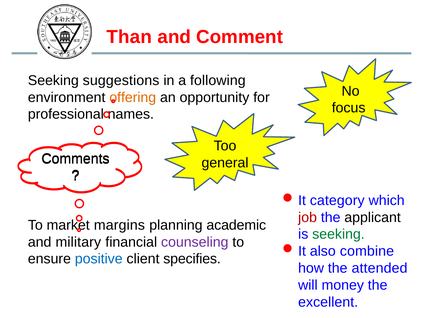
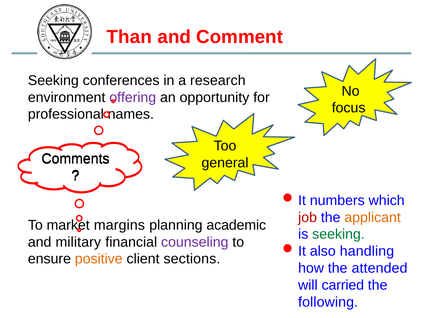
suggestions: suggestions -> conferences
following: following -> research
offering colour: orange -> purple
category: category -> numbers
applicant colour: black -> orange
combine: combine -> handling
positive colour: blue -> orange
specifies: specifies -> sections
money: money -> carried
excellent: excellent -> following
